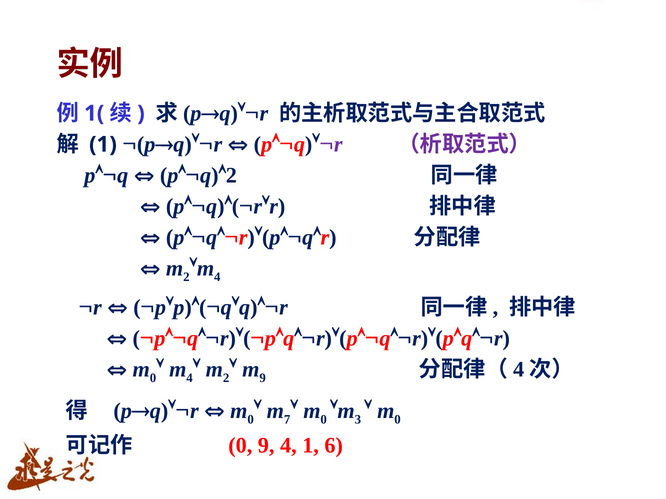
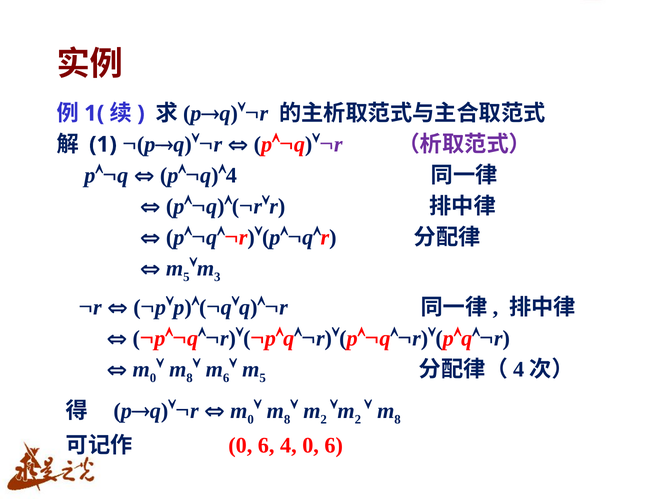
2 at (231, 176): 2 -> 4
2 at (186, 277): 2 -> 5
4 at (217, 277): 4 -> 3
4 at (190, 379): 4 -> 8
2 at (226, 379): 2 -> 6
9 at (263, 379): 9 -> 5
7 at (287, 420): 7 -> 8
0 at (324, 420): 0 -> 2
3 at (358, 420): 3 -> 2
0 at (398, 420): 0 -> 8
9 at (266, 446): 9 -> 6
4 1: 1 -> 0
